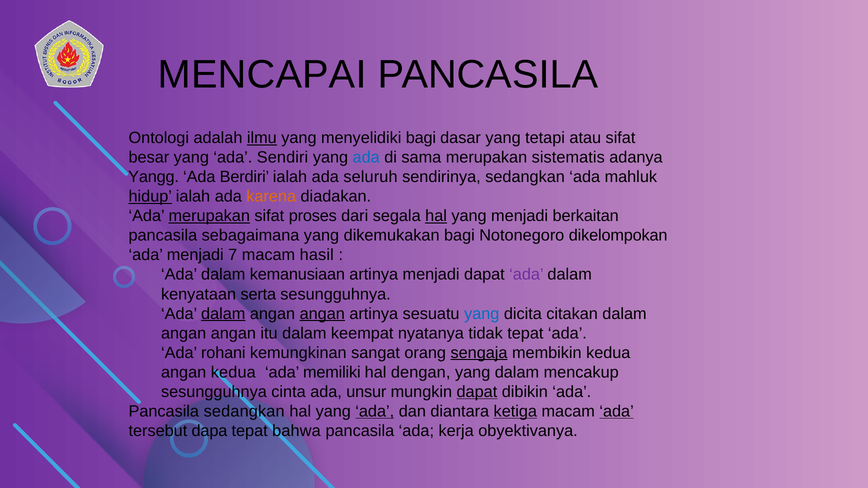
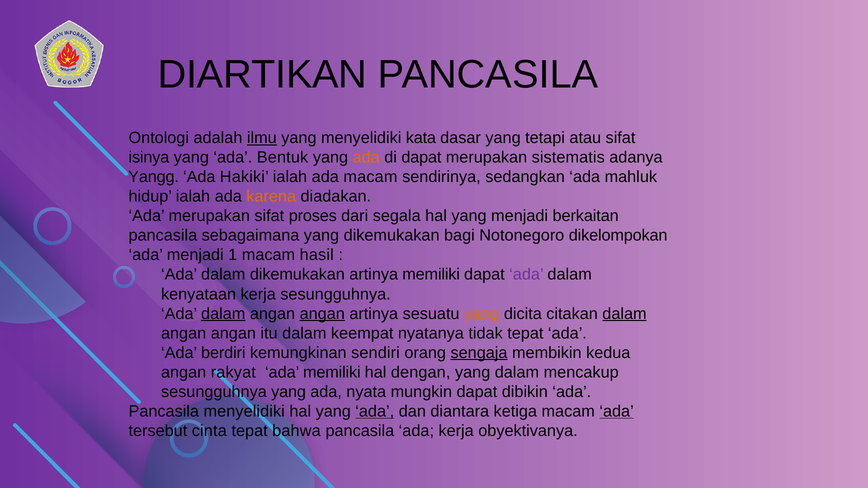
MENCAPAI: MENCAPAI -> DIARTIKAN
menyelidiki bagi: bagi -> kata
besar: besar -> isinya
Sendiri: Sendiri -> Bentuk
ada at (366, 158) colour: blue -> orange
di sama: sama -> dapat
Berdiri: Berdiri -> Hakiki
ada seluruh: seluruh -> macam
hidup underline: present -> none
merupakan at (209, 216) underline: present -> none
hal at (436, 216) underline: present -> none
7: 7 -> 1
dalam kemanusiaan: kemanusiaan -> dikemukakan
artinya menjadi: menjadi -> memiliki
kenyataan serta: serta -> kerja
yang at (482, 314) colour: blue -> orange
dalam at (625, 314) underline: none -> present
rohani: rohani -> berdiri
sangat: sangat -> sendiri
angan kedua: kedua -> rakyat
sesungguhnya cinta: cinta -> yang
unsur: unsur -> nyata
dapat at (477, 392) underline: present -> none
Pancasila sedangkan: sedangkan -> menyelidiki
ketiga underline: present -> none
dapa: dapa -> cinta
